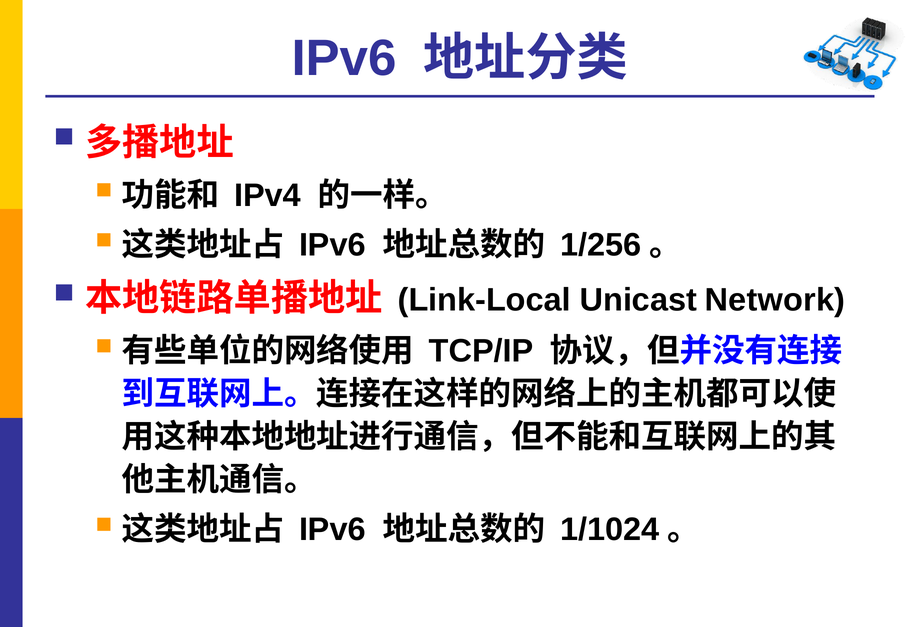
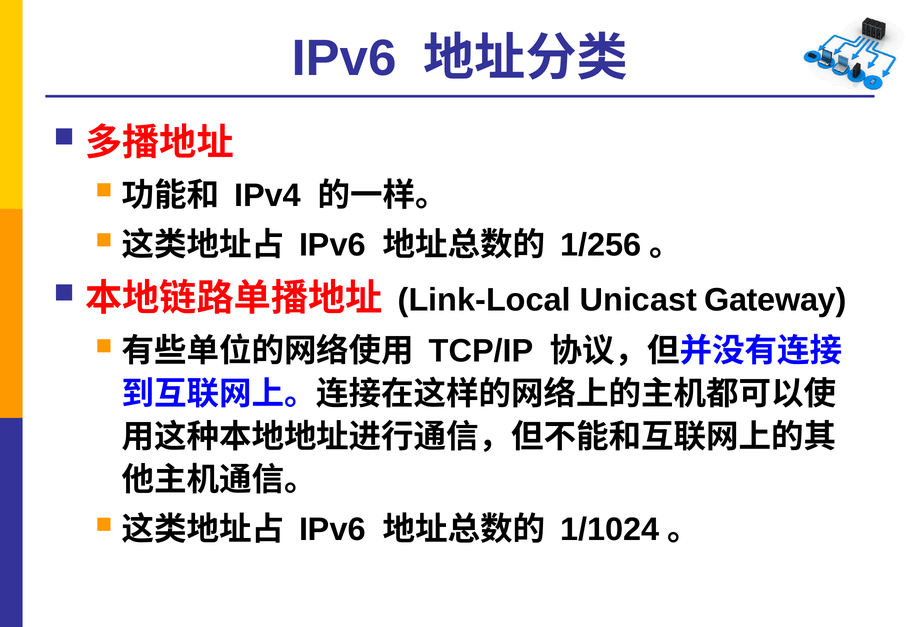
Network: Network -> Gateway
